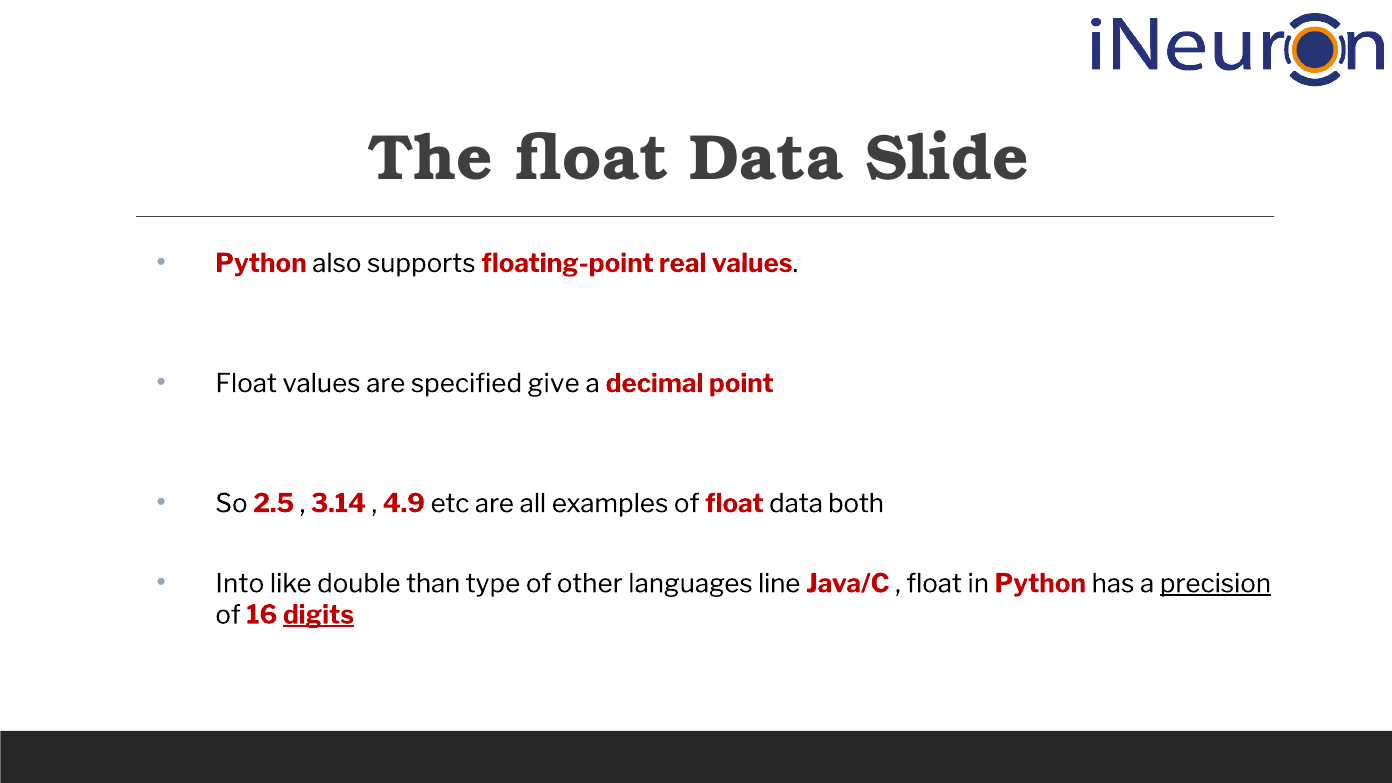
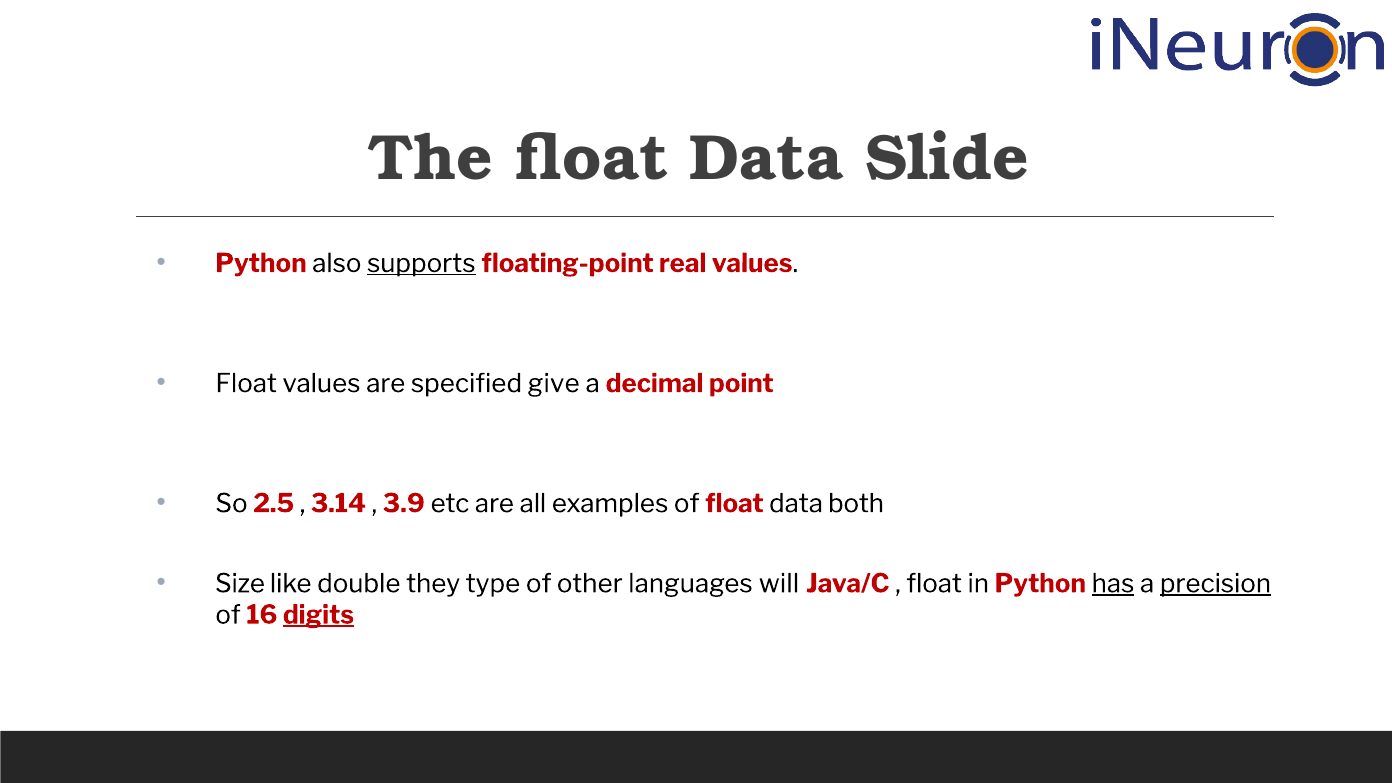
supports underline: none -> present
4.9: 4.9 -> 3.9
Into: Into -> Size
than: than -> they
line: line -> will
has underline: none -> present
